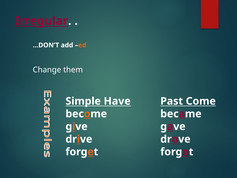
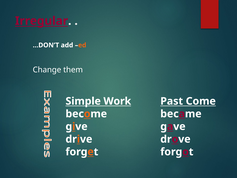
Have: Have -> Work
